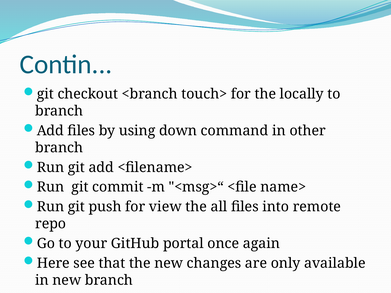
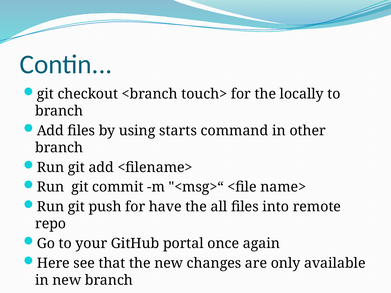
down: down -> starts
view: view -> have
